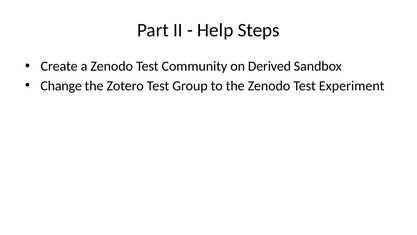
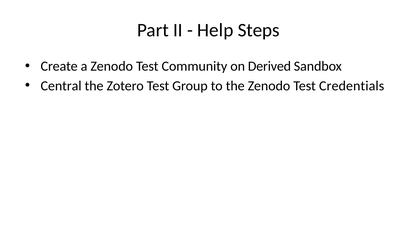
Change: Change -> Central
Experiment: Experiment -> Credentials
